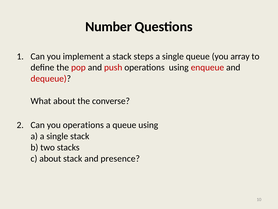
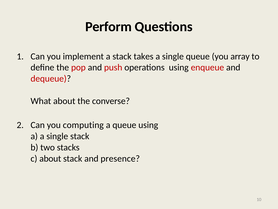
Number: Number -> Perform
steps: steps -> takes
you operations: operations -> computing
